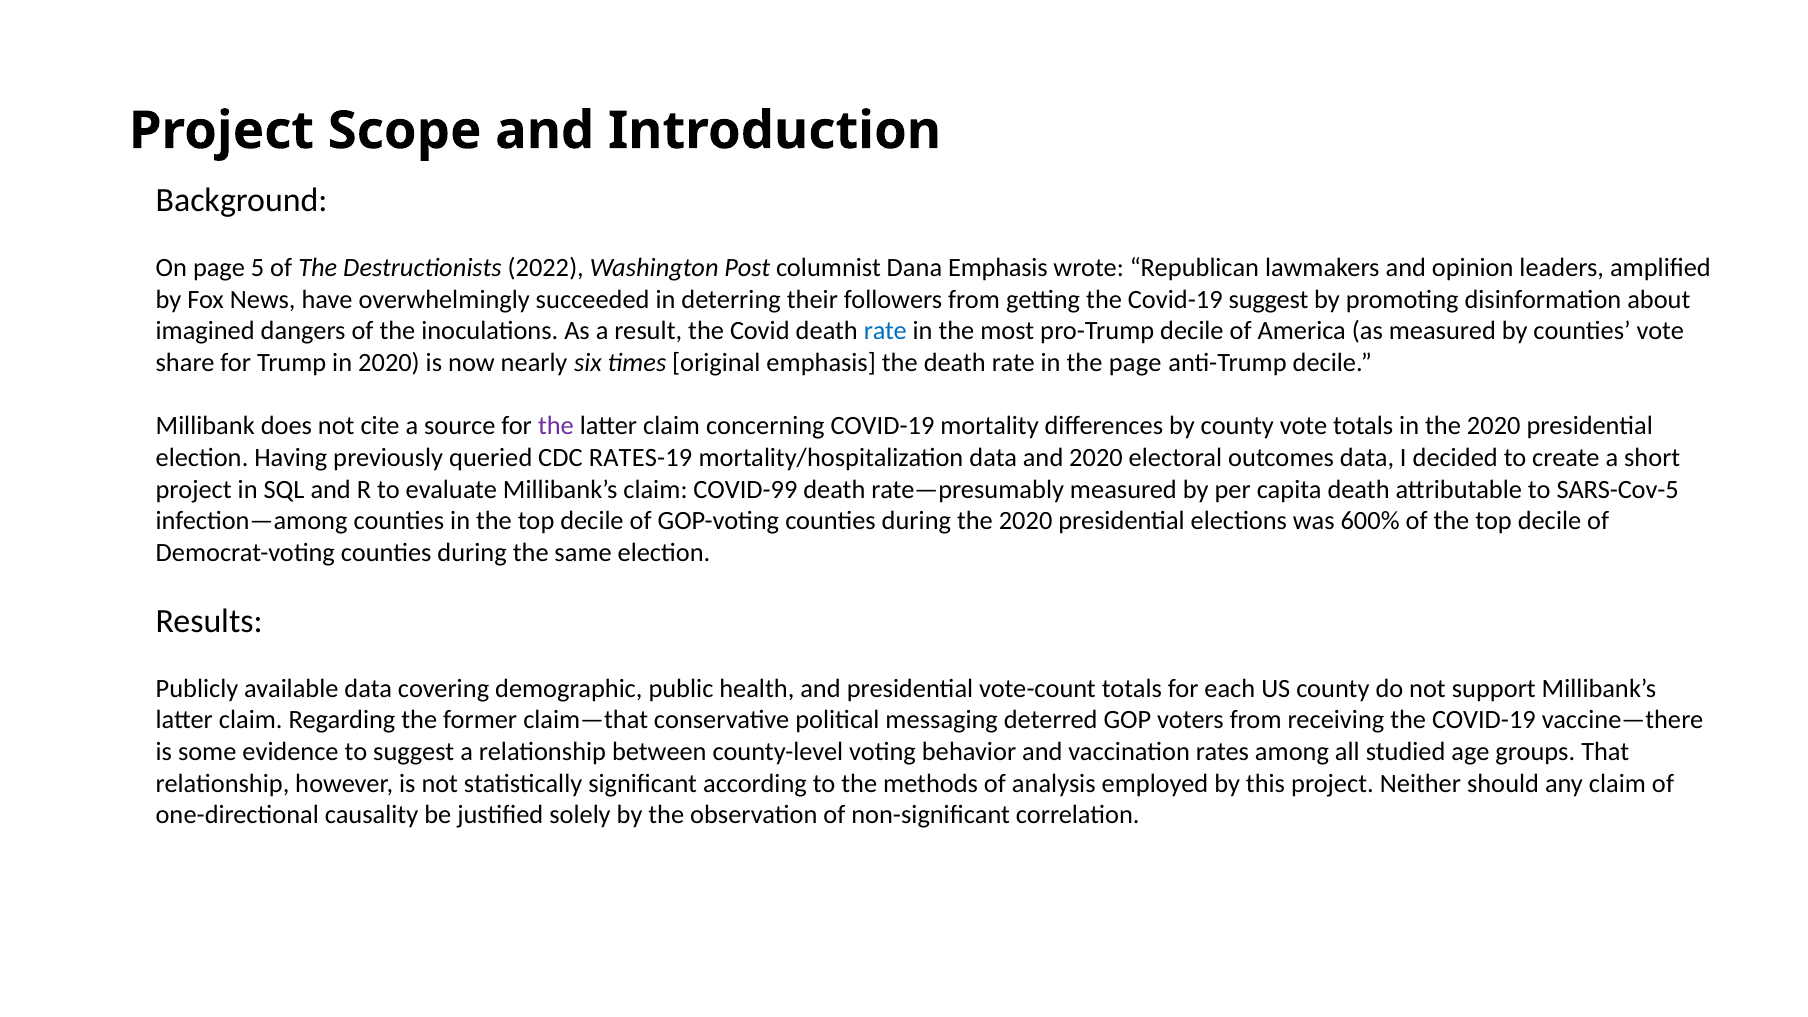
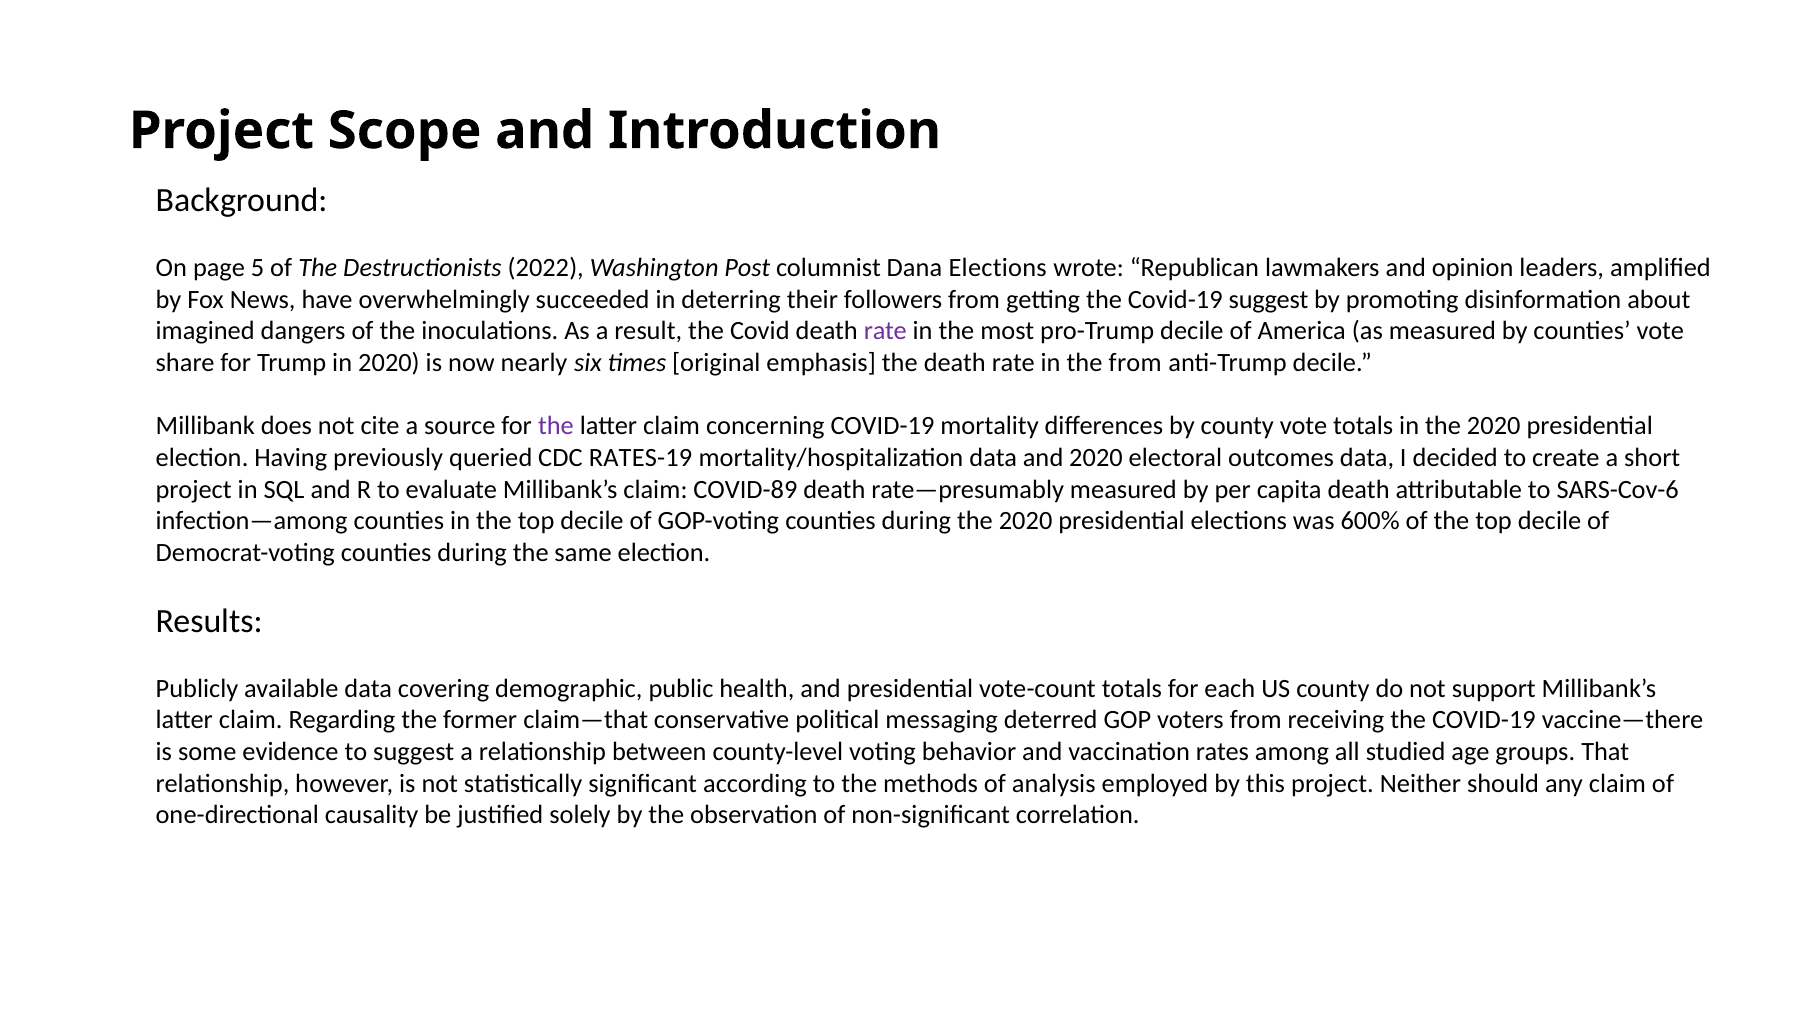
Dana Emphasis: Emphasis -> Elections
rate at (885, 331) colour: blue -> purple
the page: page -> from
COVID-99: COVID-99 -> COVID-89
SARS-Cov-5: SARS-Cov-5 -> SARS-Cov-6
